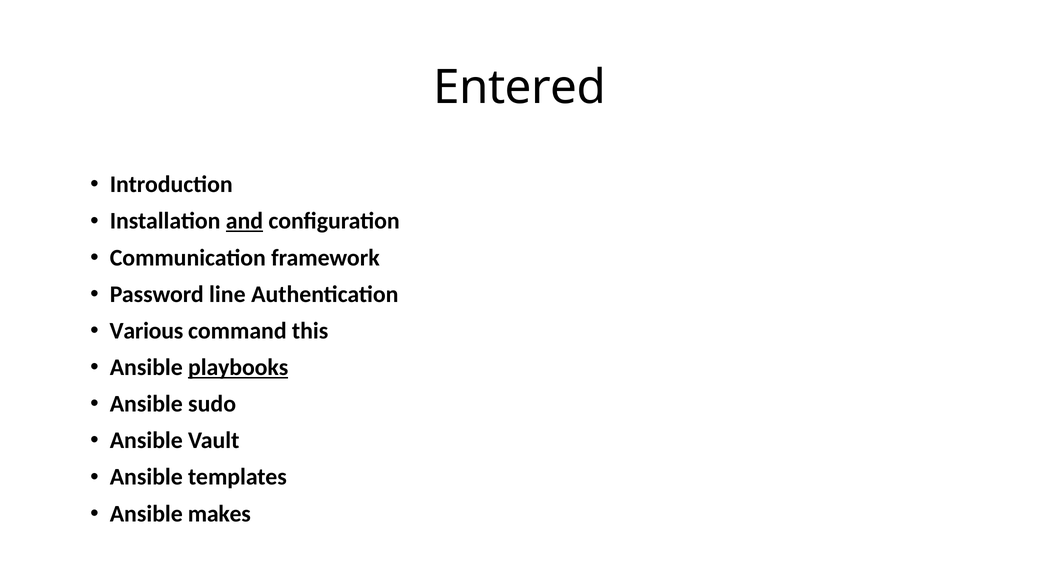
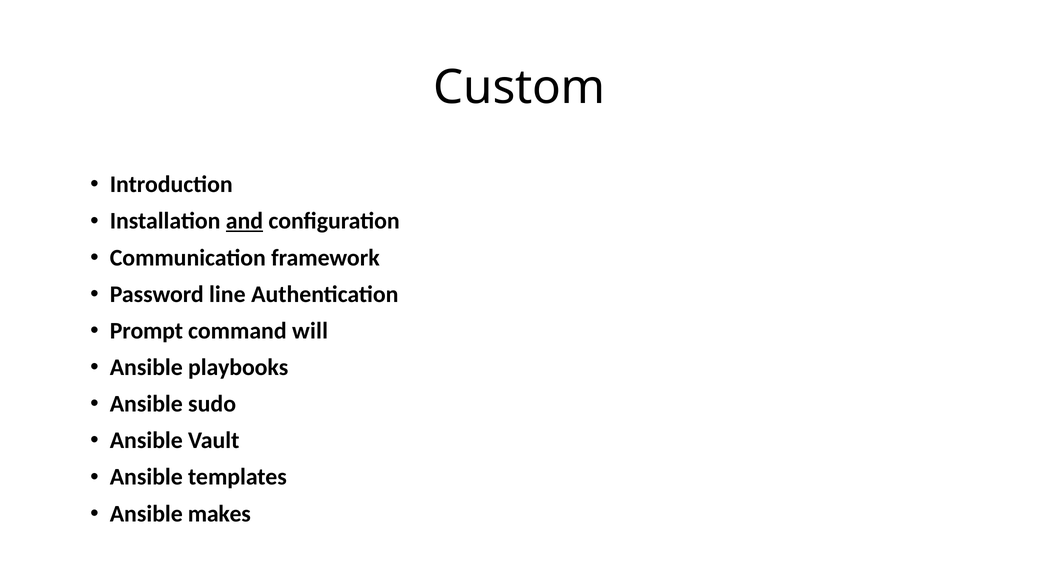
Entered: Entered -> Custom
Various: Various -> Prompt
this: this -> will
playbooks underline: present -> none
